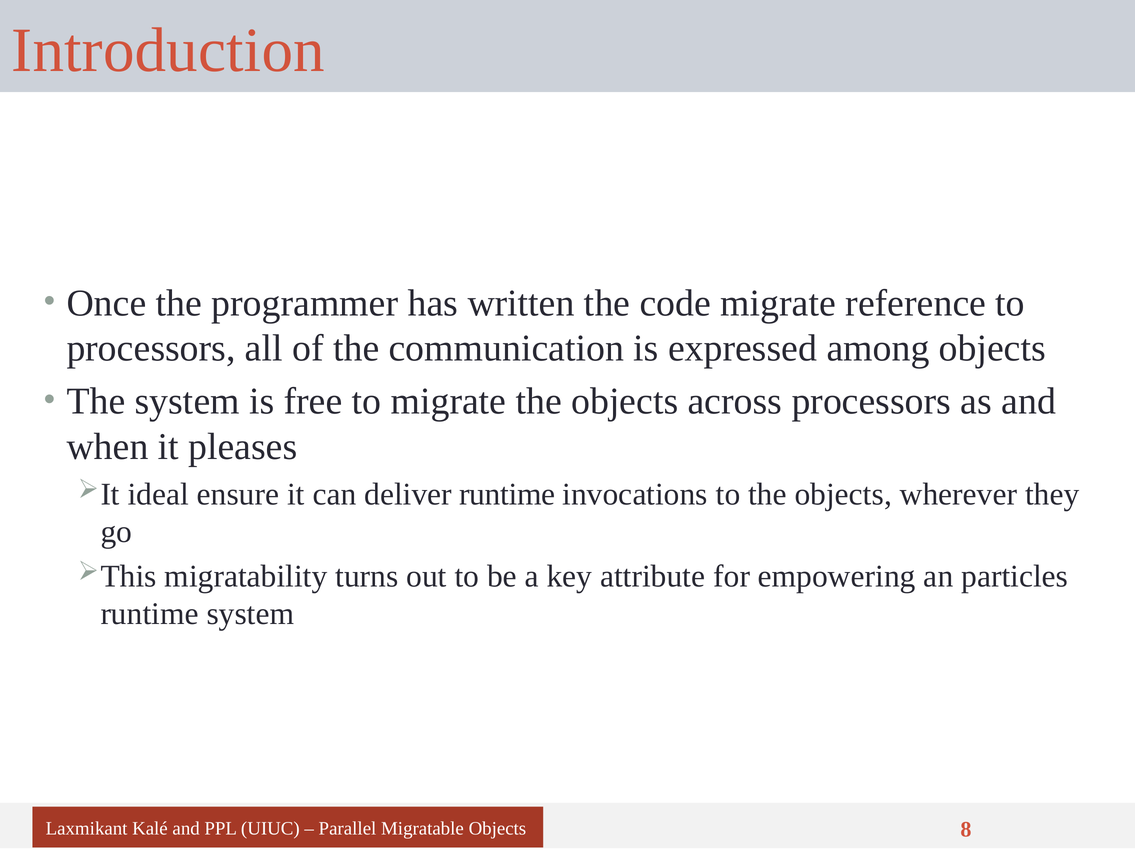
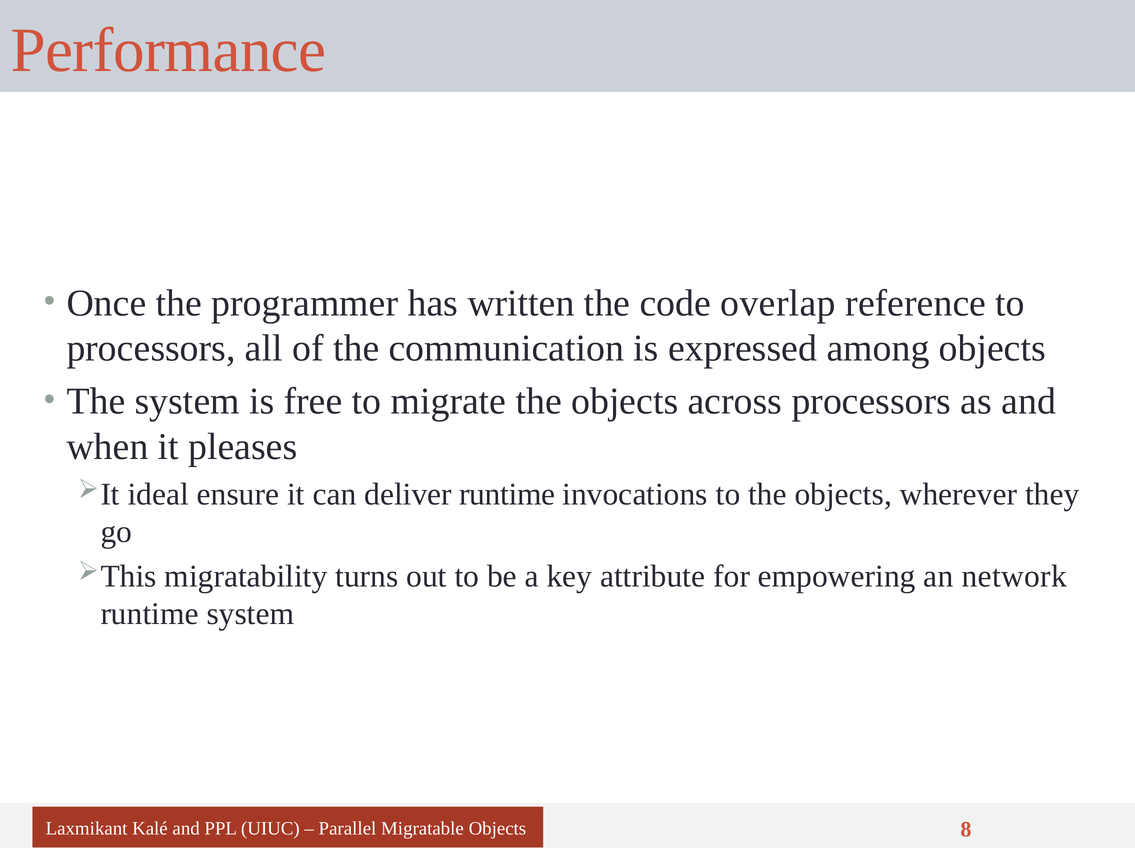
Introduction: Introduction -> Performance
code migrate: migrate -> overlap
particles: particles -> network
